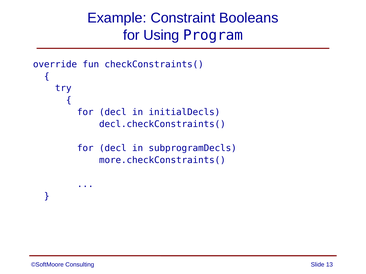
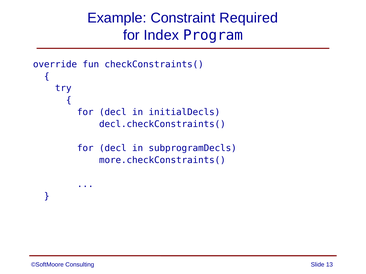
Booleans: Booleans -> Required
Using: Using -> Index
